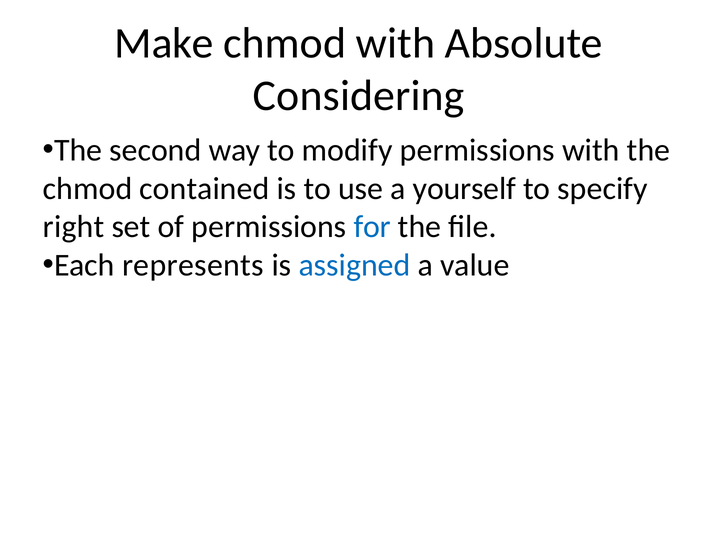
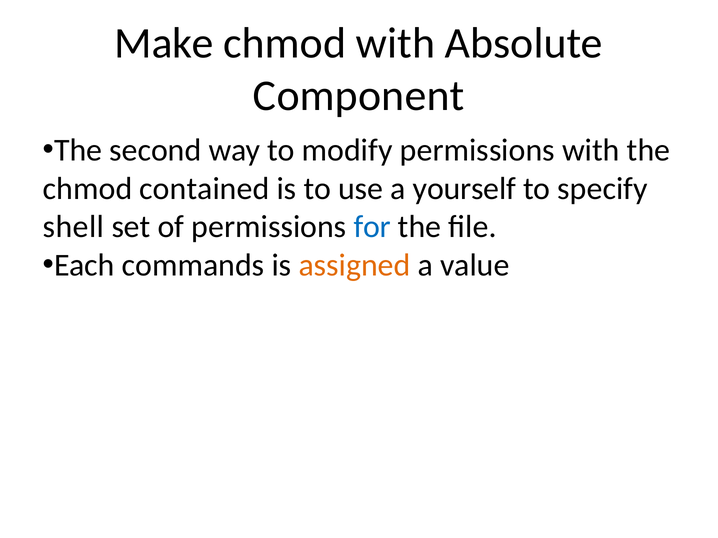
Considering: Considering -> Component
right: right -> shell
represents: represents -> commands
assigned colour: blue -> orange
